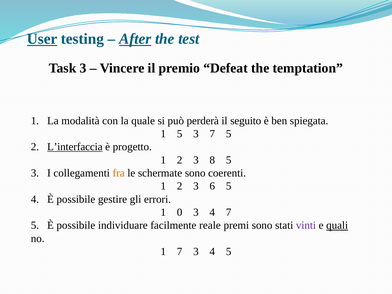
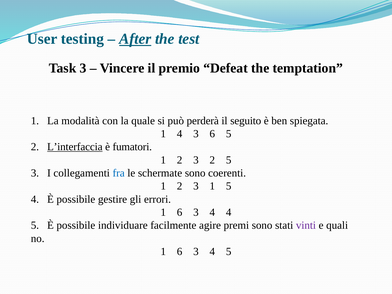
User underline: present -> none
1 5: 5 -> 4
3 7: 7 -> 6
progetto: progetto -> fumatori
3 8: 8 -> 2
fra colour: orange -> blue
3 6: 6 -> 1
0 at (180, 212): 0 -> 6
4 7: 7 -> 4
reale: reale -> agire
quali underline: present -> none
7 at (180, 252): 7 -> 6
